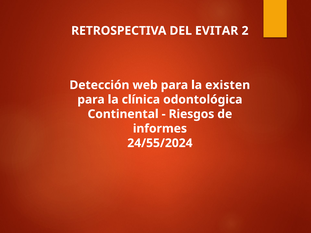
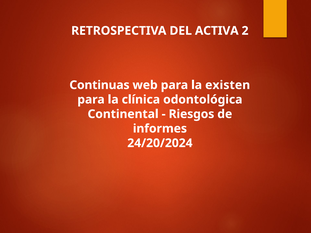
EVITAR: EVITAR -> ACTIVA
Detección: Detección -> Continuas
24/55/2024: 24/55/2024 -> 24/20/2024
